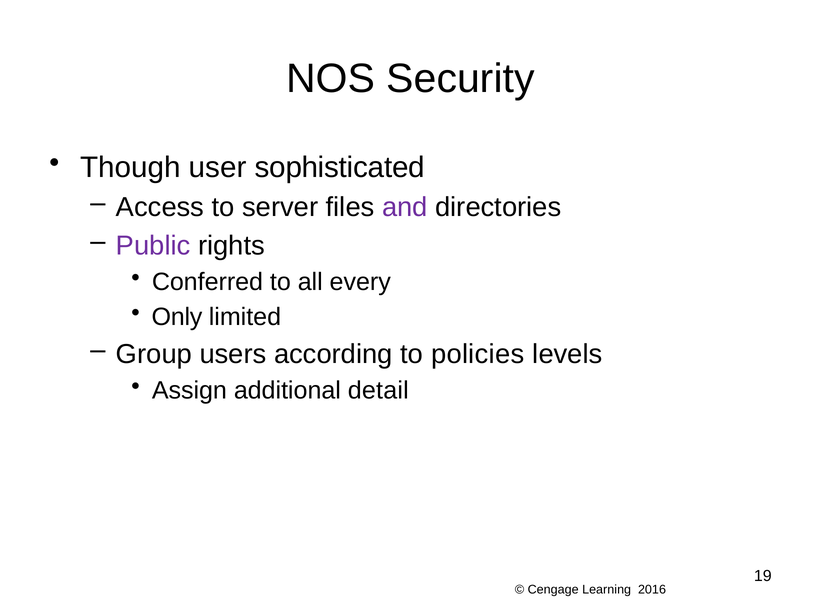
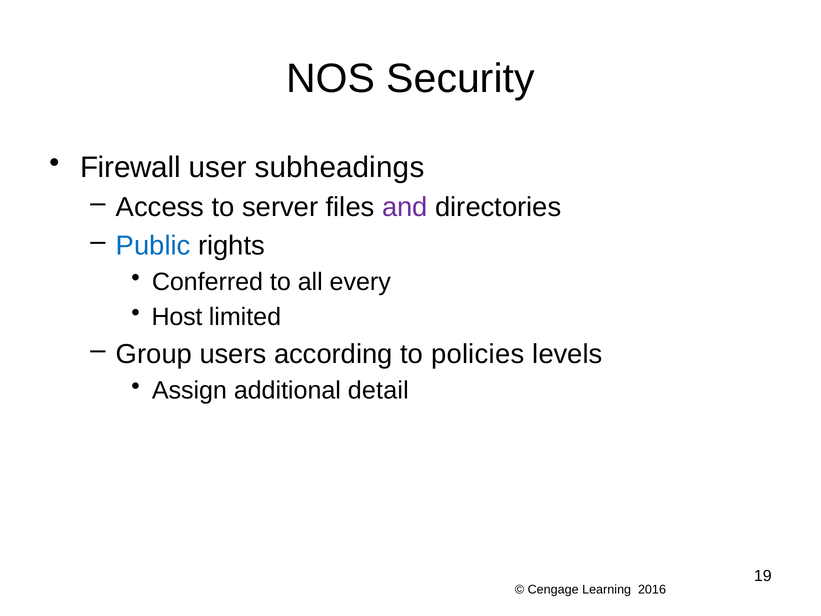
Though: Though -> Firewall
sophisticated: sophisticated -> subheadings
Public colour: purple -> blue
Only: Only -> Host
